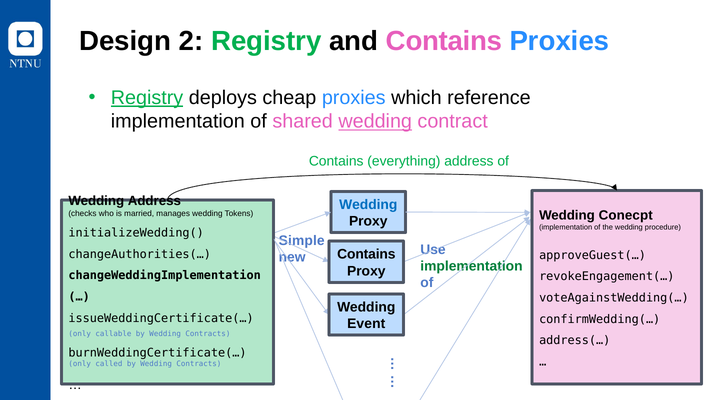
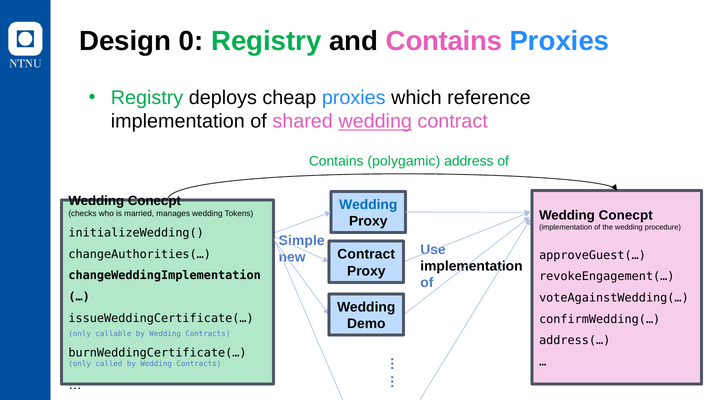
2: 2 -> 0
Registry at (147, 98) underline: present -> none
everything: everything -> polygamic
Address at (154, 201): Address -> Conecpt
Contains at (366, 254): Contains -> Contract
implementation at (471, 266) colour: green -> black
Event: Event -> Demo
